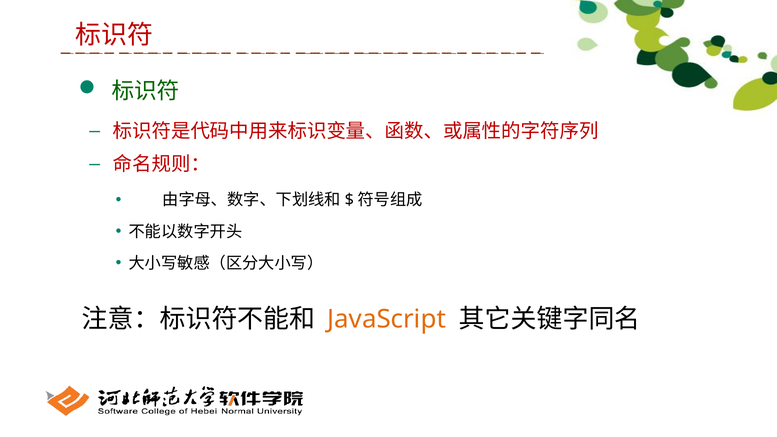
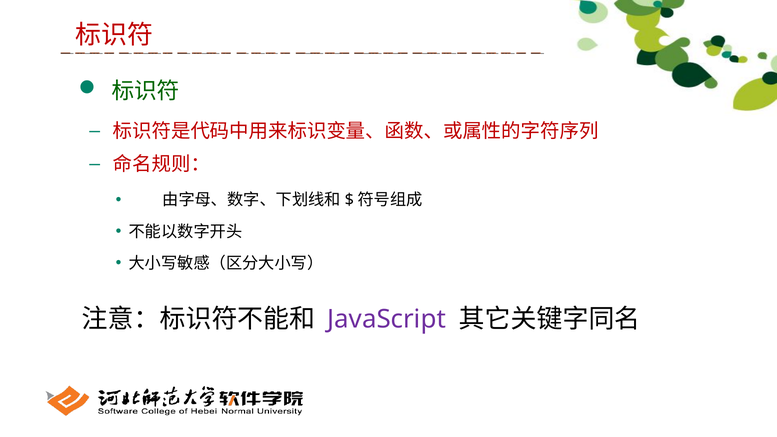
JavaScript colour: orange -> purple
